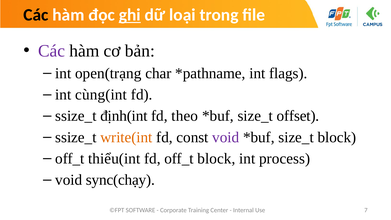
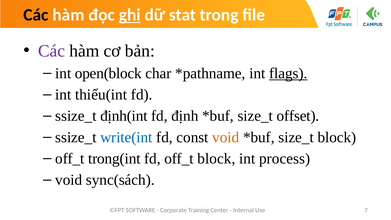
loại: loại -> stat
open(trạng: open(trạng -> open(block
flags underline: none -> present
cùng(int: cùng(int -> thiểu(int
theo: theo -> định
write(int colour: orange -> blue
void at (226, 137) colour: purple -> orange
thiểu(int: thiểu(int -> trong(int
sync(chạy: sync(chạy -> sync(sách
